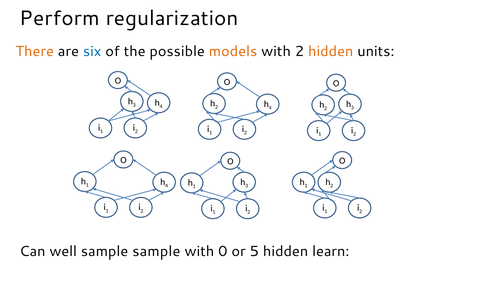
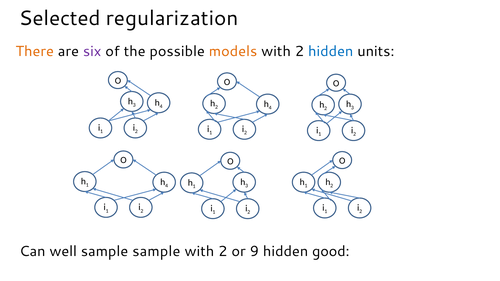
Perform: Perform -> Selected
six colour: blue -> purple
hidden at (331, 52) colour: orange -> blue
0 at (223, 252): 0 -> 2
5: 5 -> 9
learn: learn -> good
